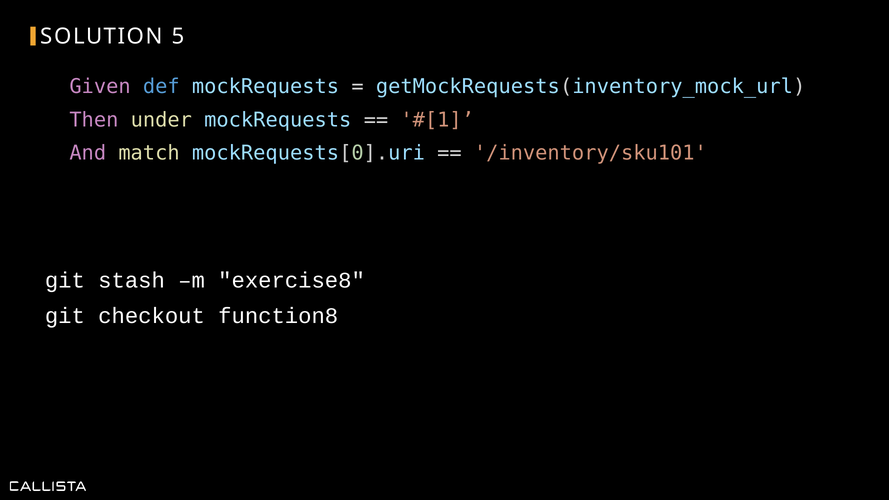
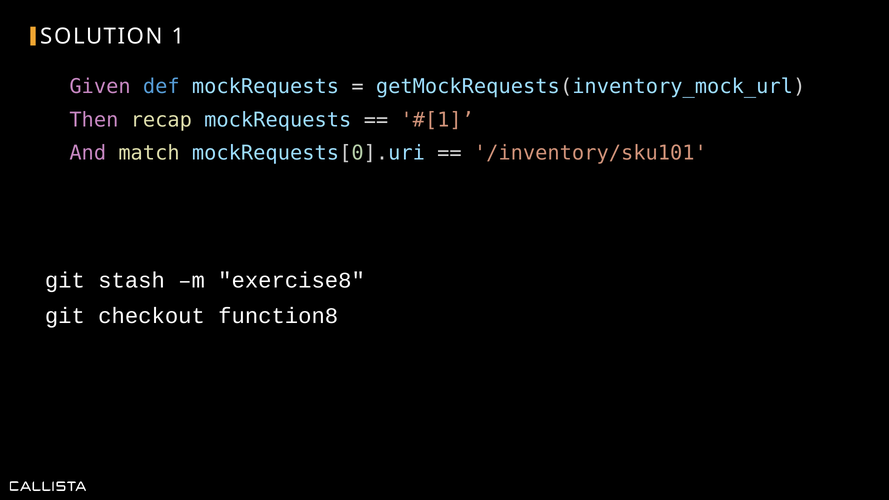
5: 5 -> 1
under: under -> recap
